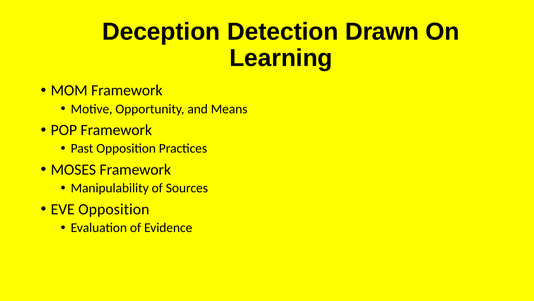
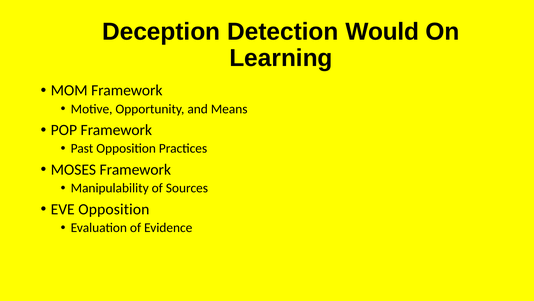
Drawn: Drawn -> Would
